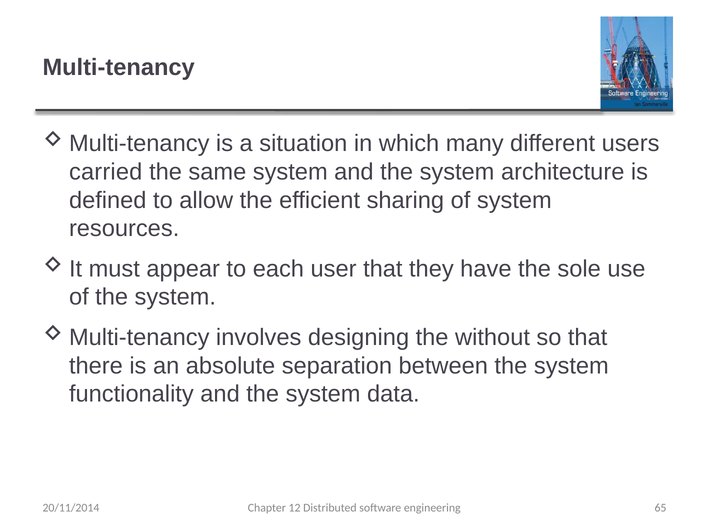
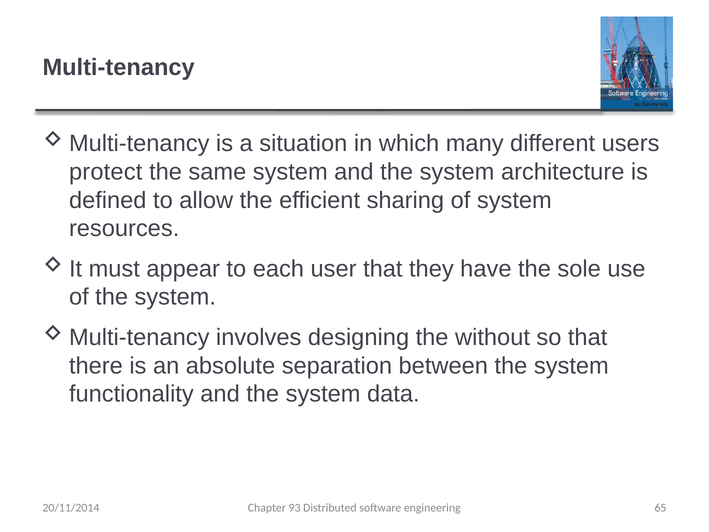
carried: carried -> protect
12: 12 -> 93
